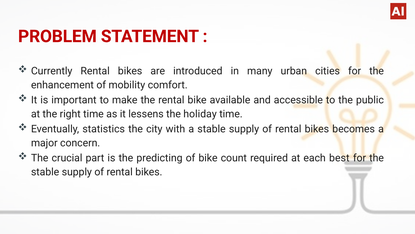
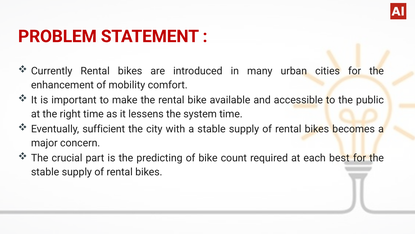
holiday: holiday -> system
statistics: statistics -> sufficient
